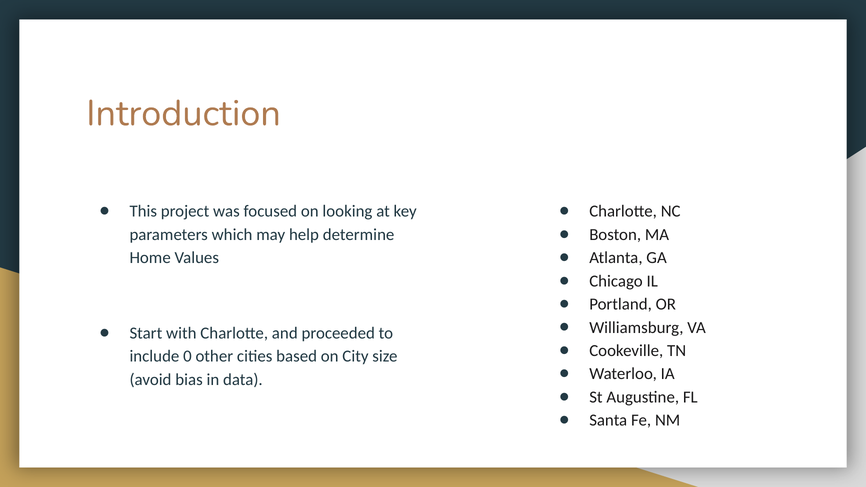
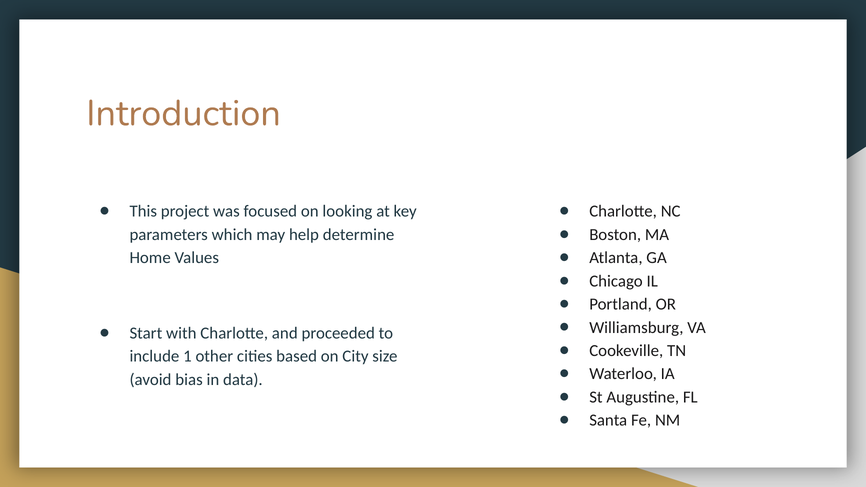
0: 0 -> 1
